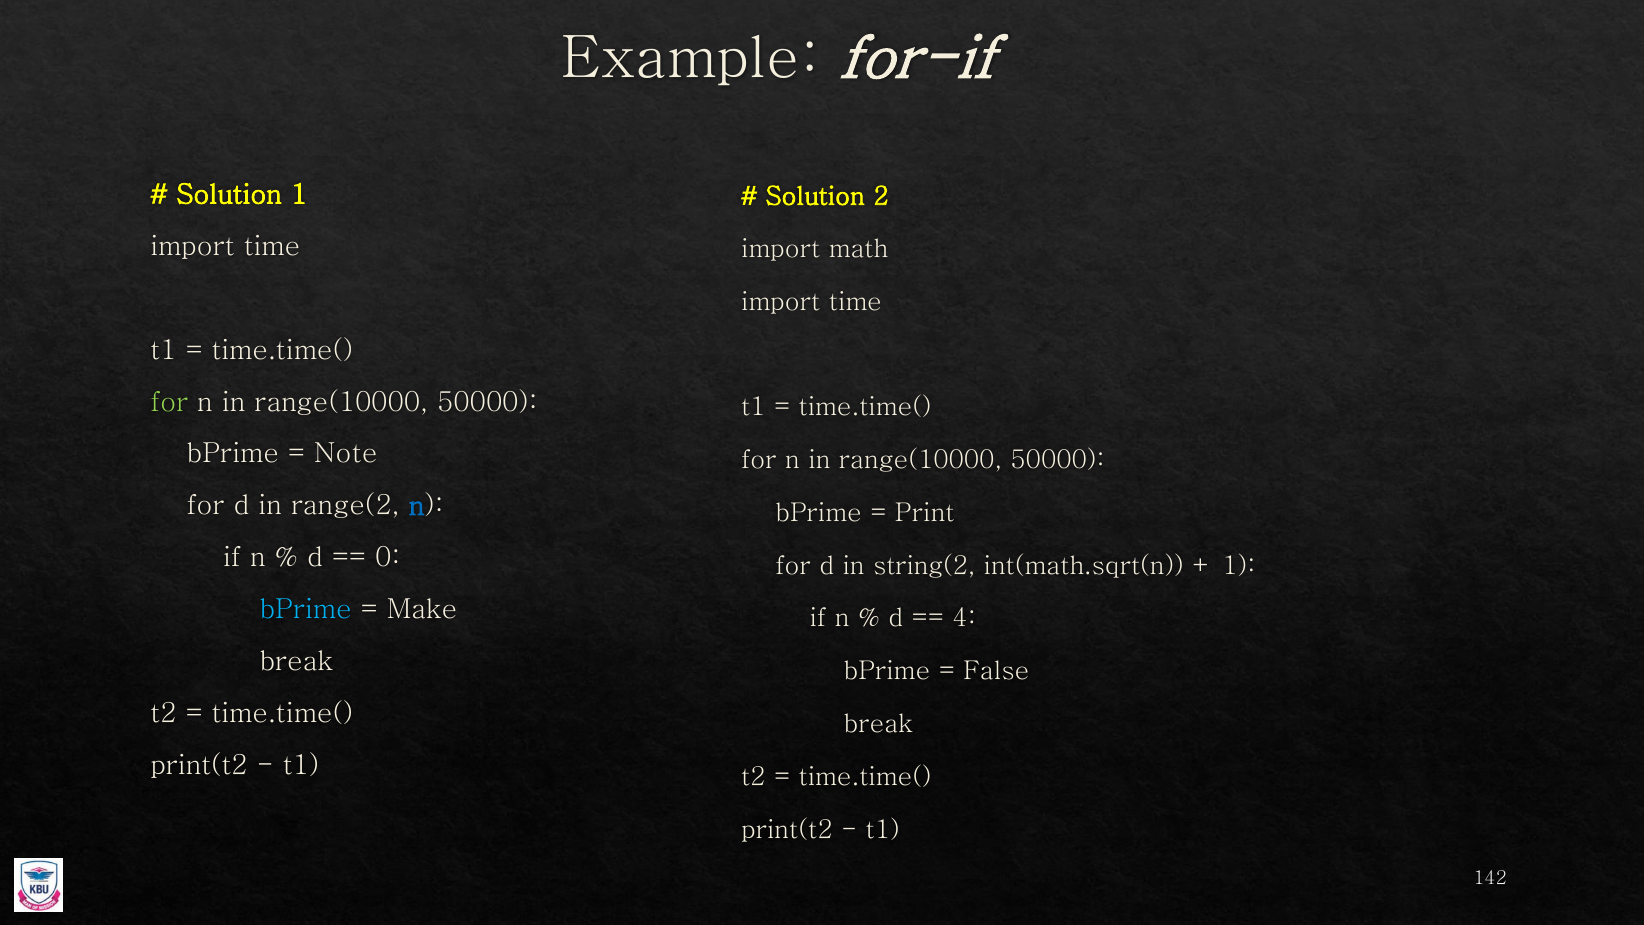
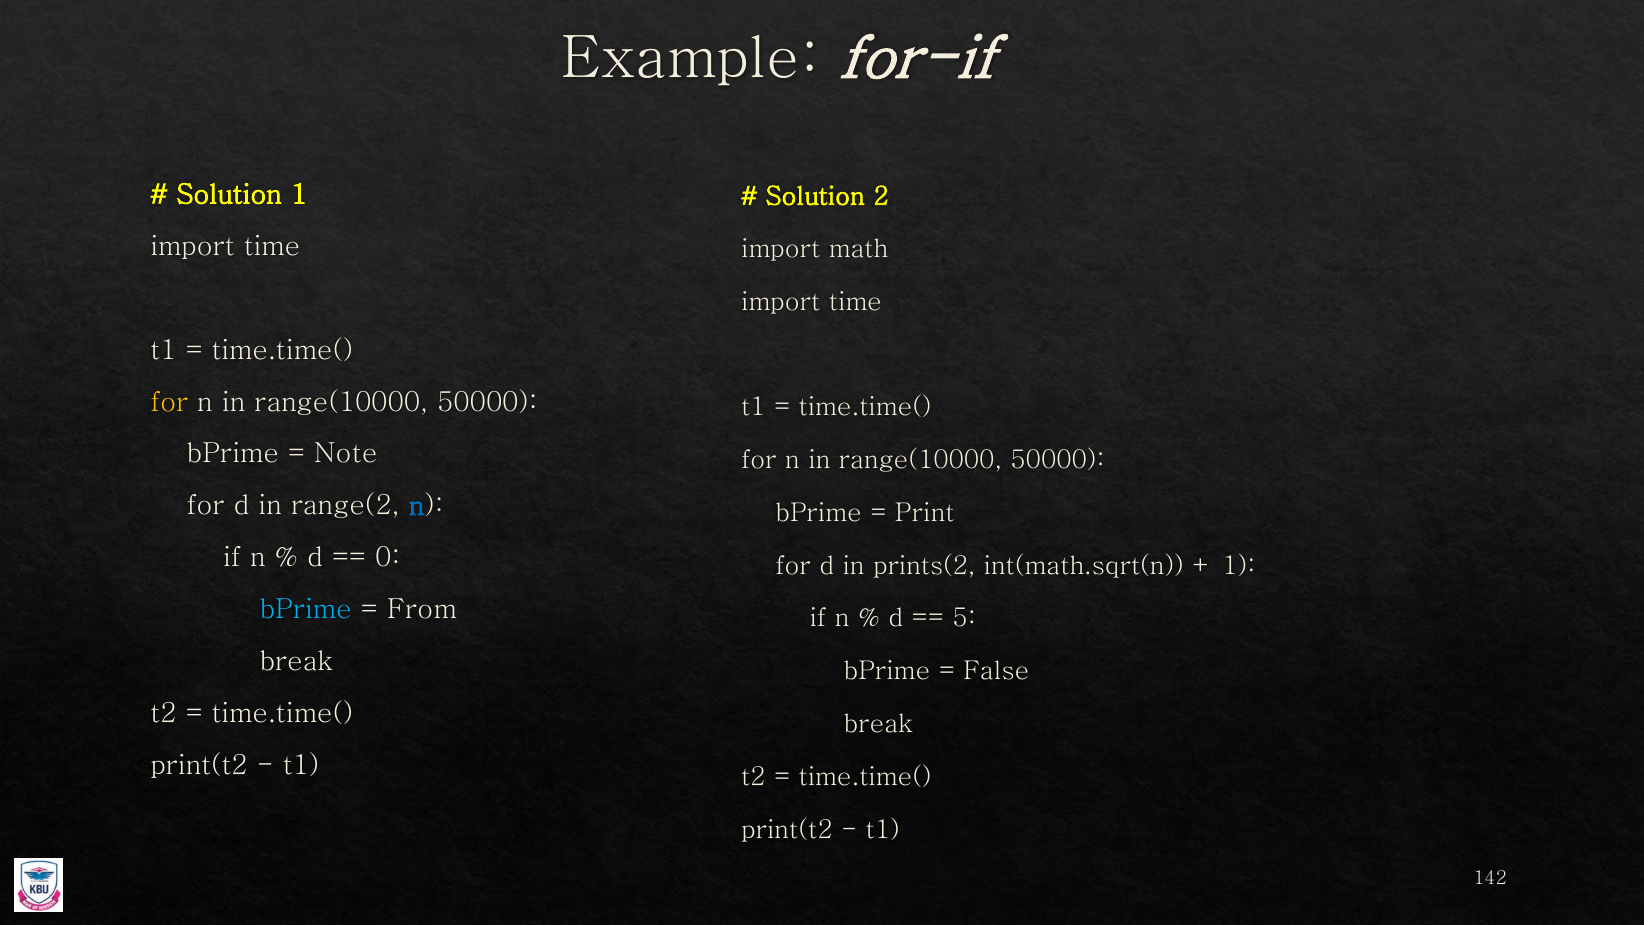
for at (169, 402) colour: light green -> yellow
string(2: string(2 -> prints(2
Make: Make -> From
4: 4 -> 5
